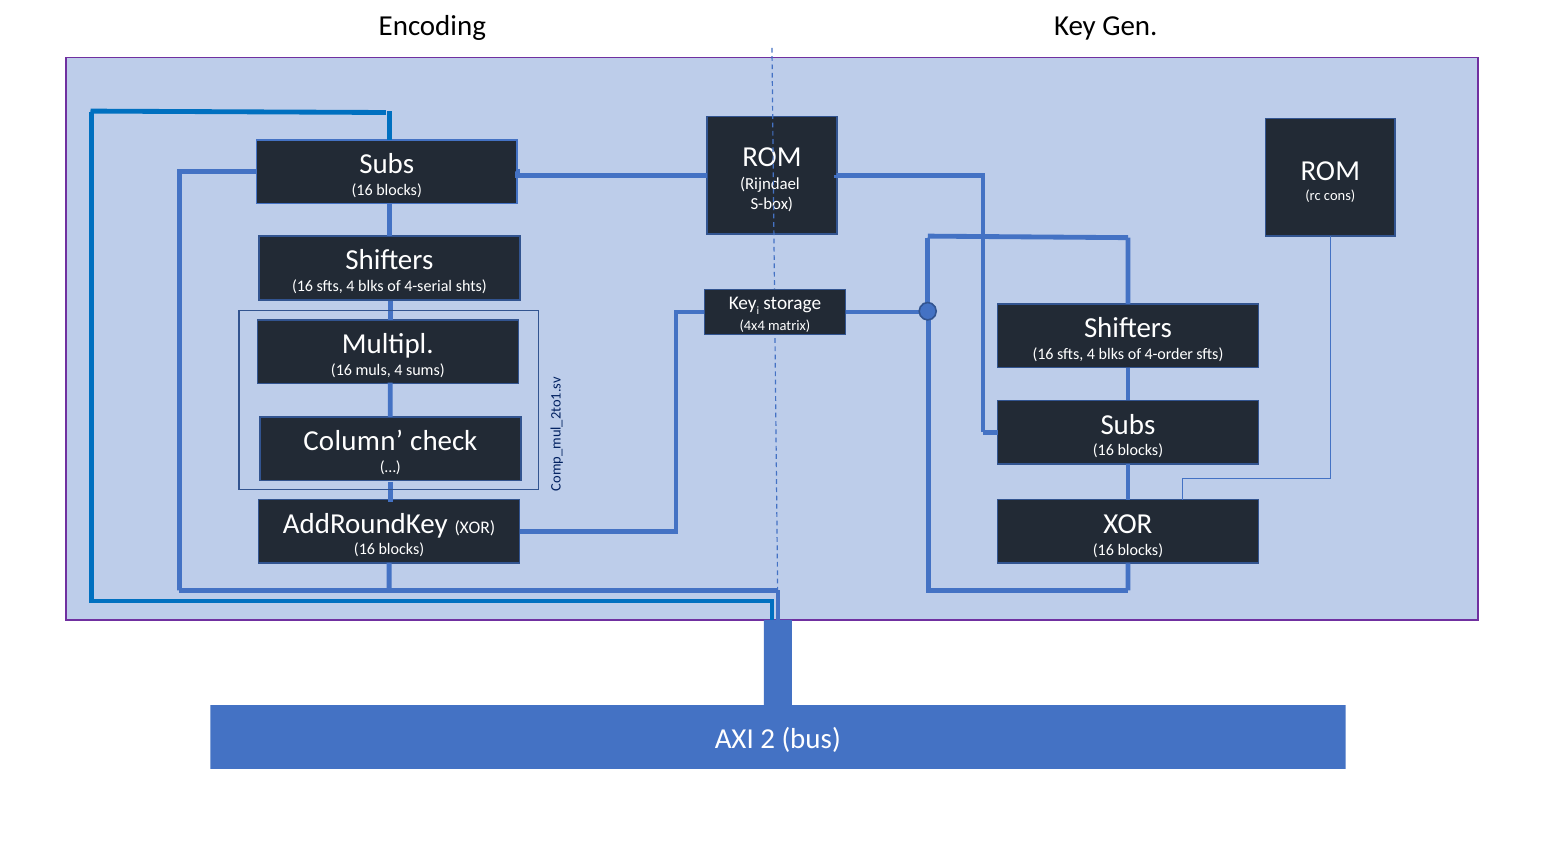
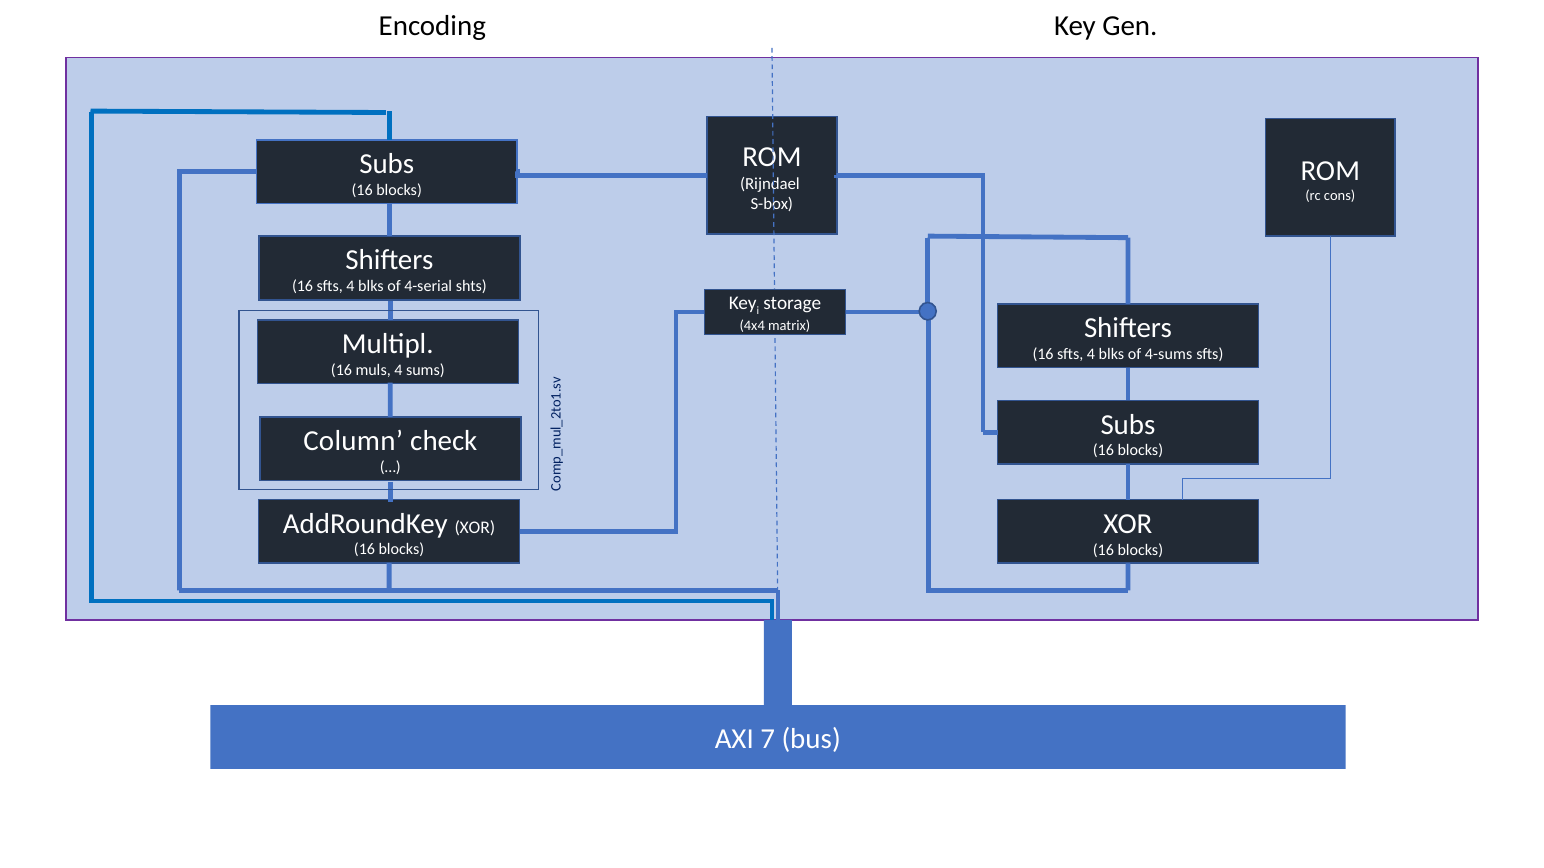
4-order: 4-order -> 4-sums
AXI 2: 2 -> 7
